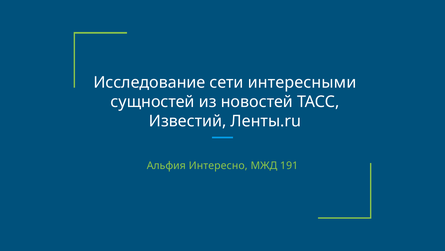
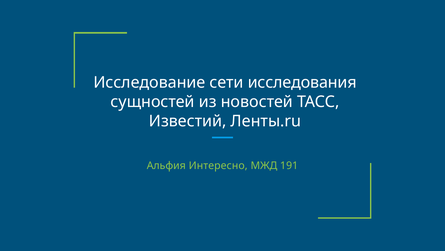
интересными: интересными -> исследования
